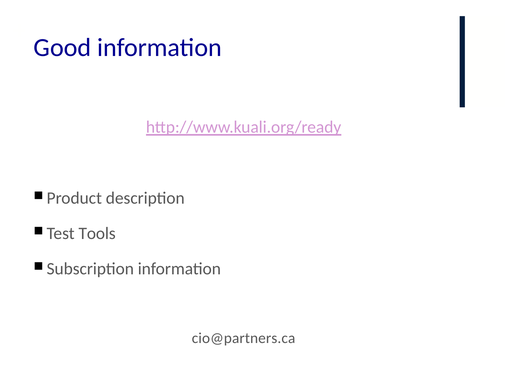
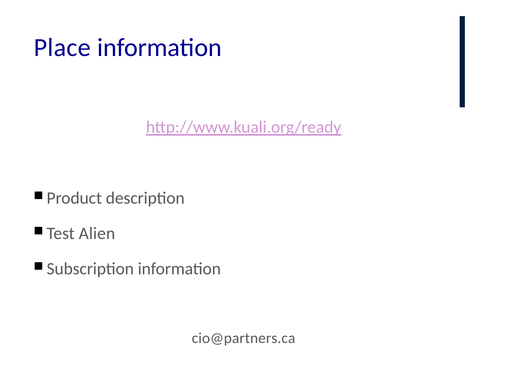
Good: Good -> Place
Tools: Tools -> Alien
